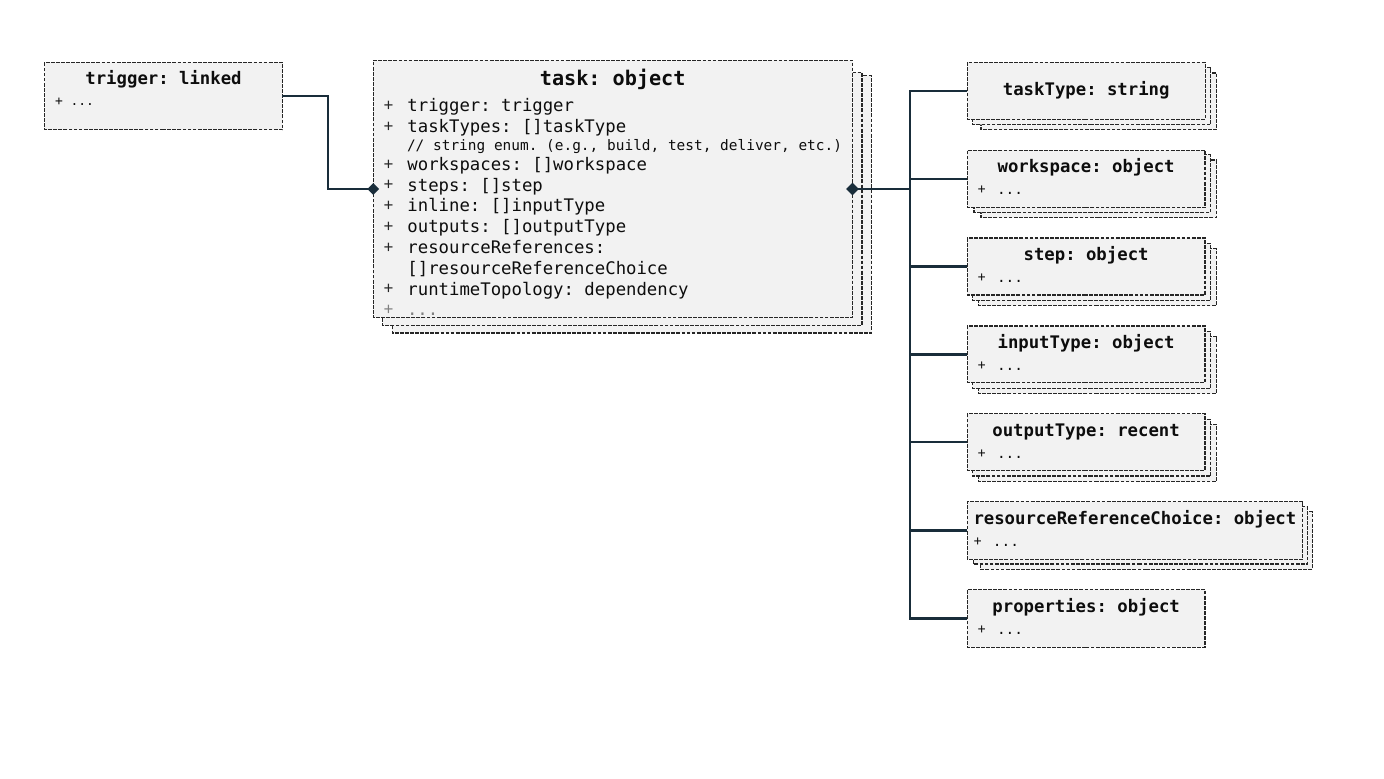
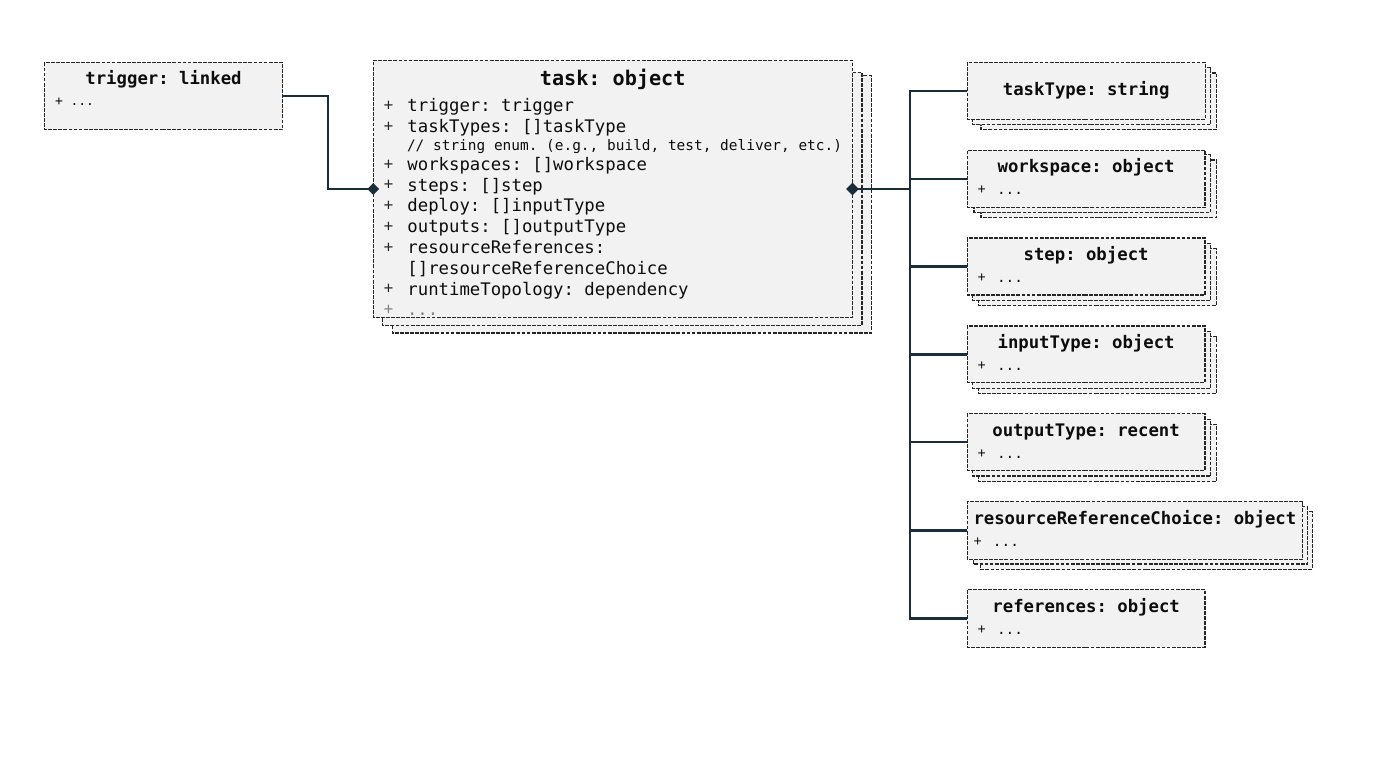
inline: inline -> deploy
properties: properties -> references
